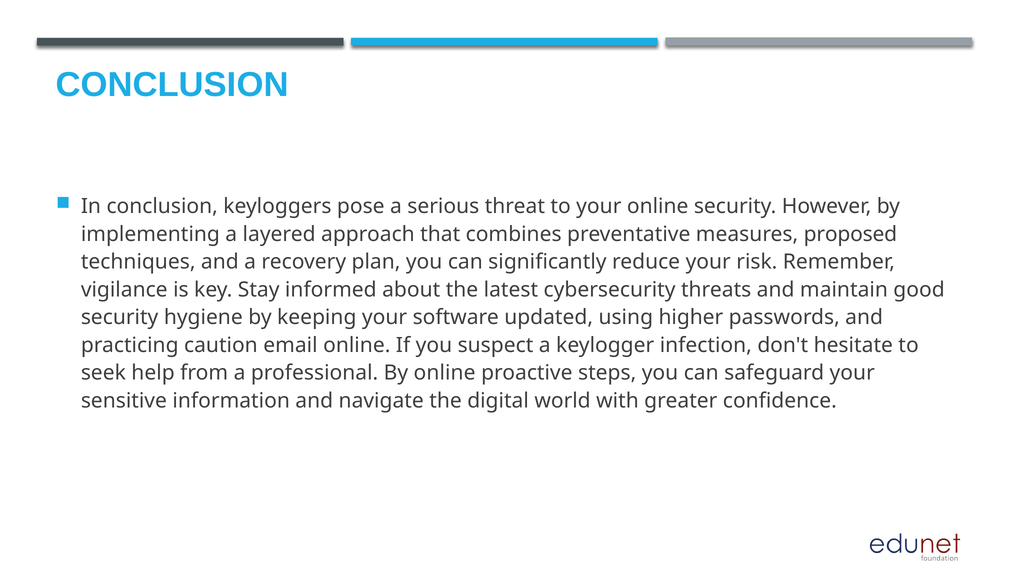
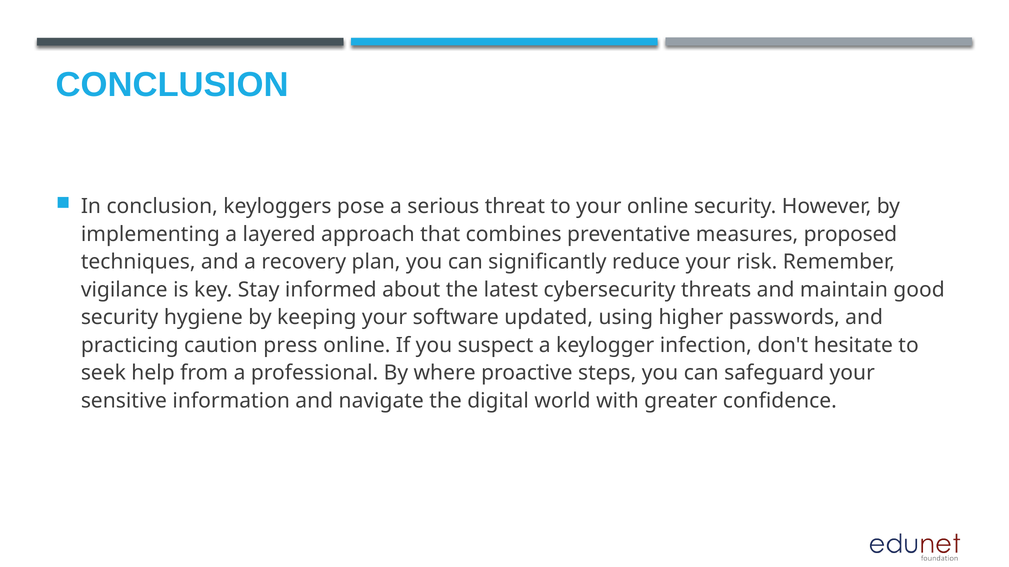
email: email -> press
By online: online -> where
